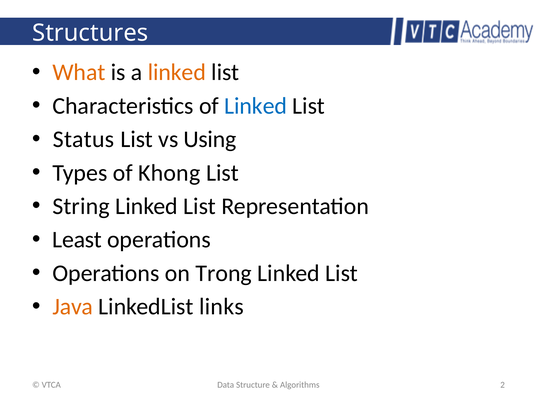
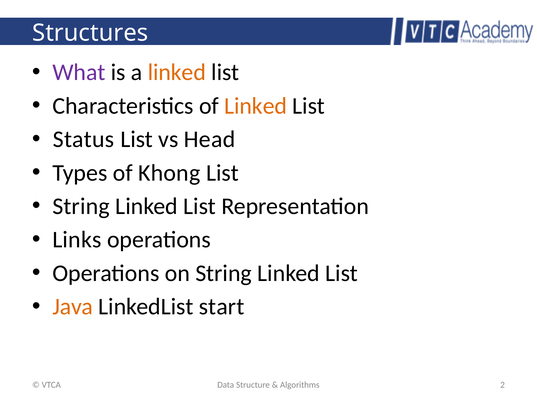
What colour: orange -> purple
Linked at (256, 106) colour: blue -> orange
Using: Using -> Head
Least: Least -> Links
on Trong: Trong -> String
links: links -> start
